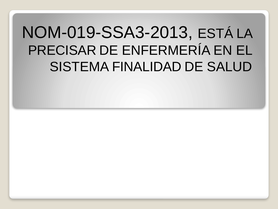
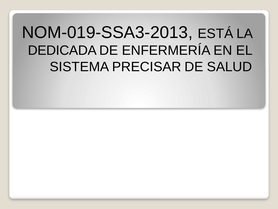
PRECISAR: PRECISAR -> DEDICADA
FINALIDAD: FINALIDAD -> PRECISAR
